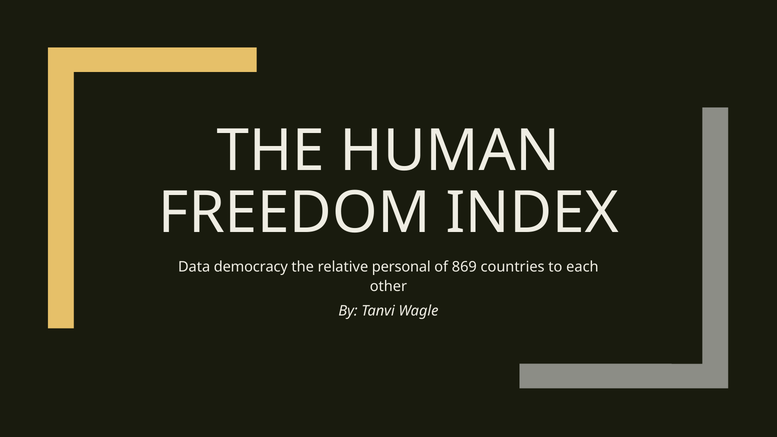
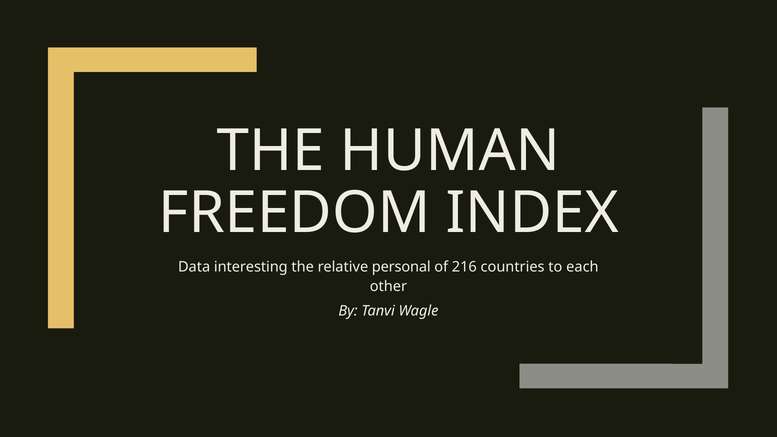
democracy: democracy -> interesting
869: 869 -> 216
